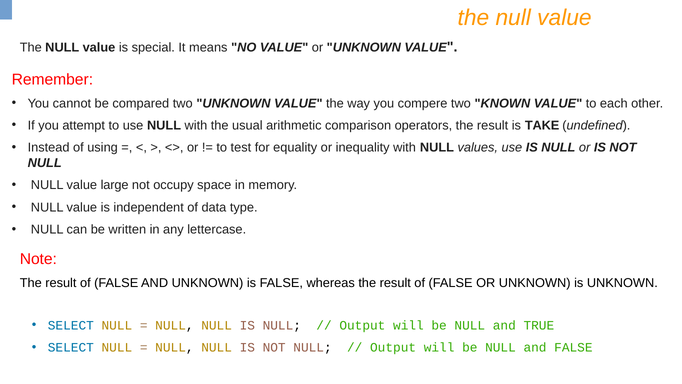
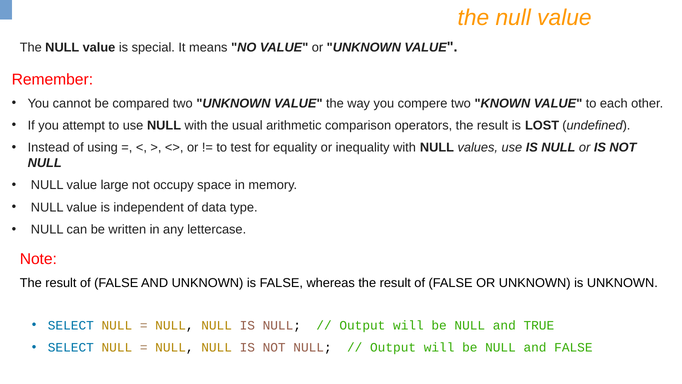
TAKE: TAKE -> LOST
